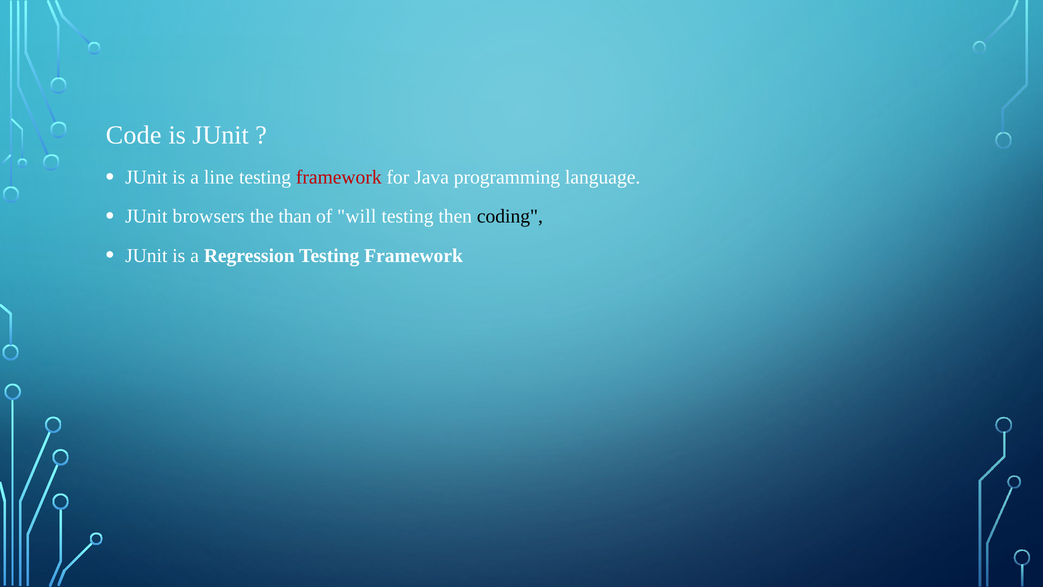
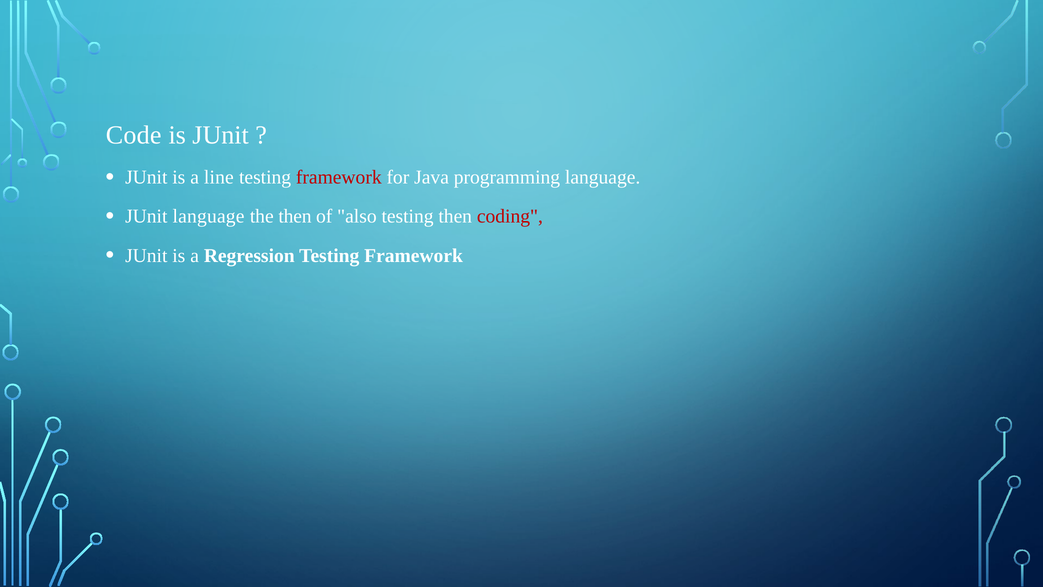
JUnit browsers: browsers -> language
the than: than -> then
will: will -> also
coding colour: black -> red
